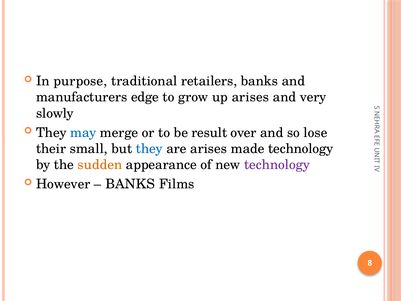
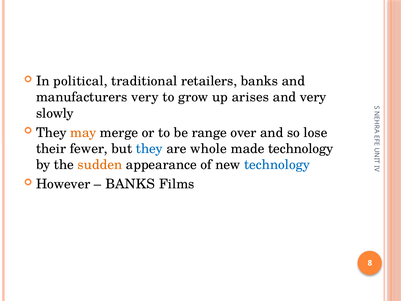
purpose: purpose -> political
manufacturers edge: edge -> very
may colour: blue -> orange
result: result -> range
small: small -> fewer
are arises: arises -> whole
technology at (277, 165) colour: purple -> blue
